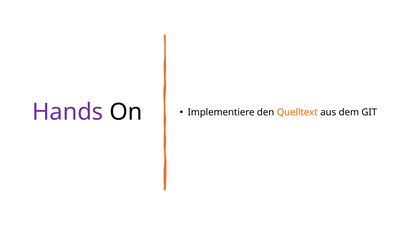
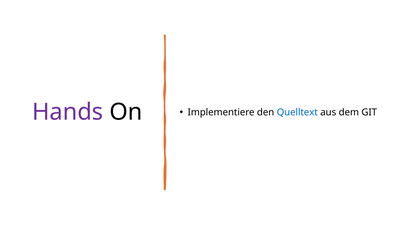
Quelltext colour: orange -> blue
